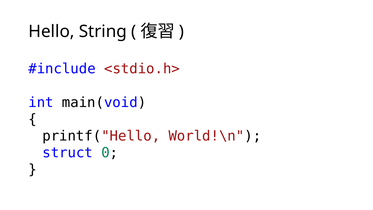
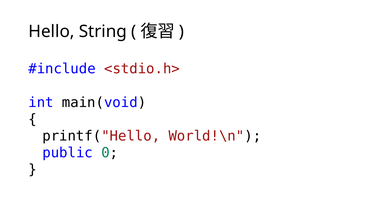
struct: struct -> public
